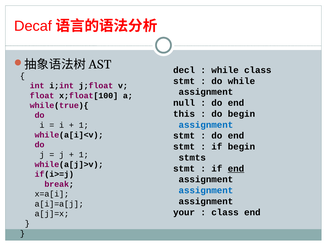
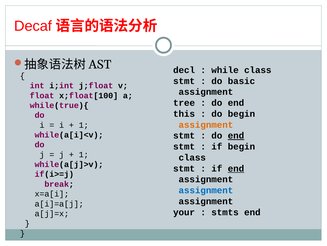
do while: while -> basic
null: null -> tree
assignment at (206, 124) colour: blue -> orange
end at (236, 135) underline: none -> present
stmts at (192, 157): stmts -> class
class at (225, 212): class -> stmts
